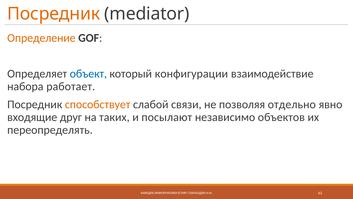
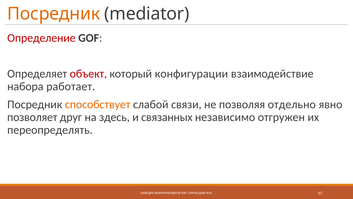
Определение colour: orange -> red
объект colour: blue -> red
входящие: входящие -> позволяет
таких: таких -> здесь
посылают: посылают -> связанных
объектов: объектов -> отгружен
